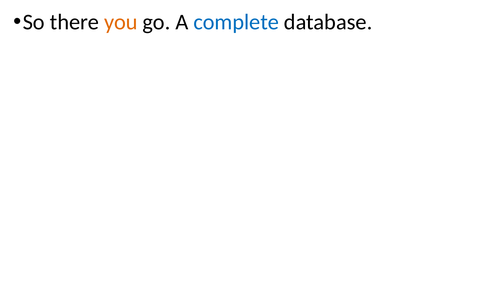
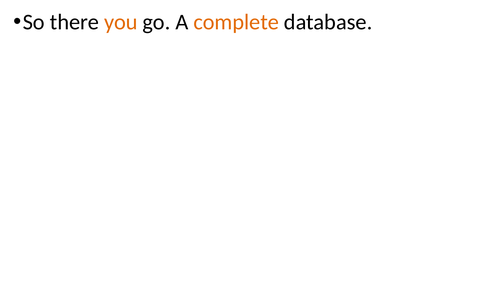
complete colour: blue -> orange
